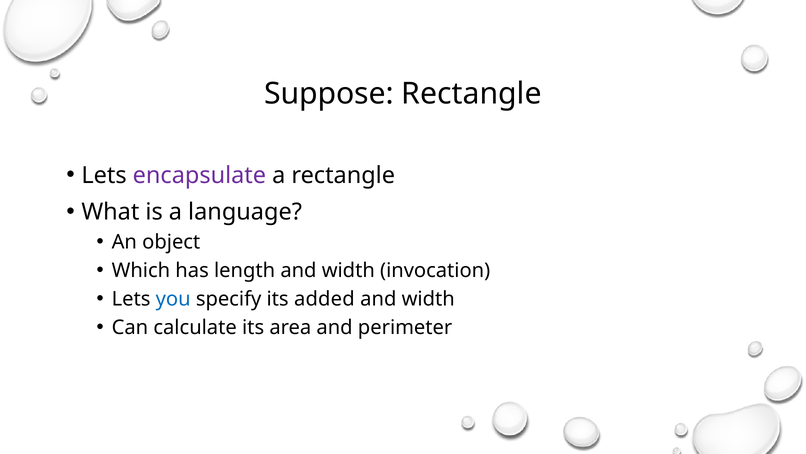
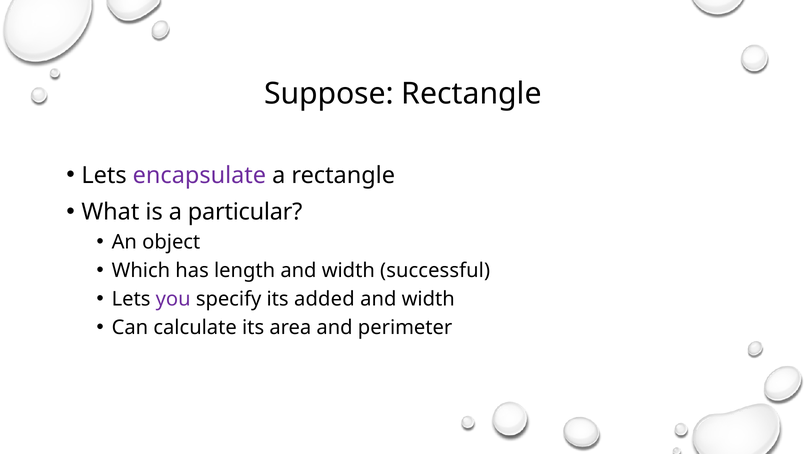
language: language -> particular
invocation: invocation -> successful
you colour: blue -> purple
